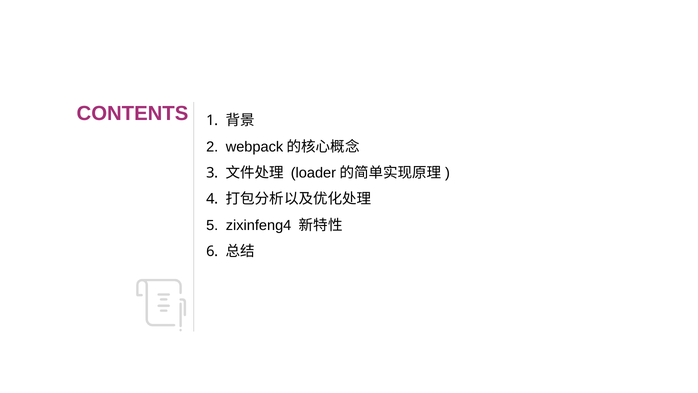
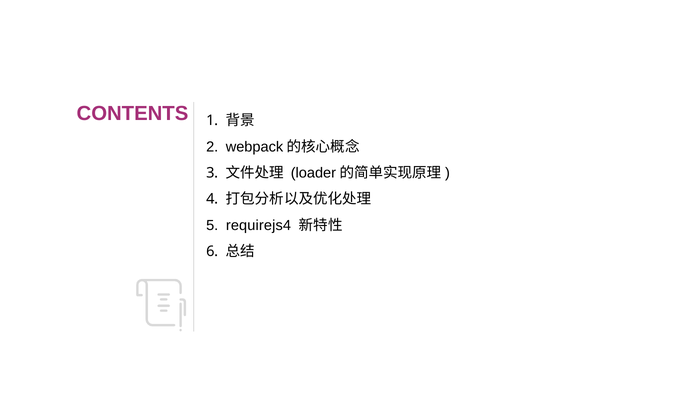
zixinfeng4: zixinfeng4 -> requirejs4
